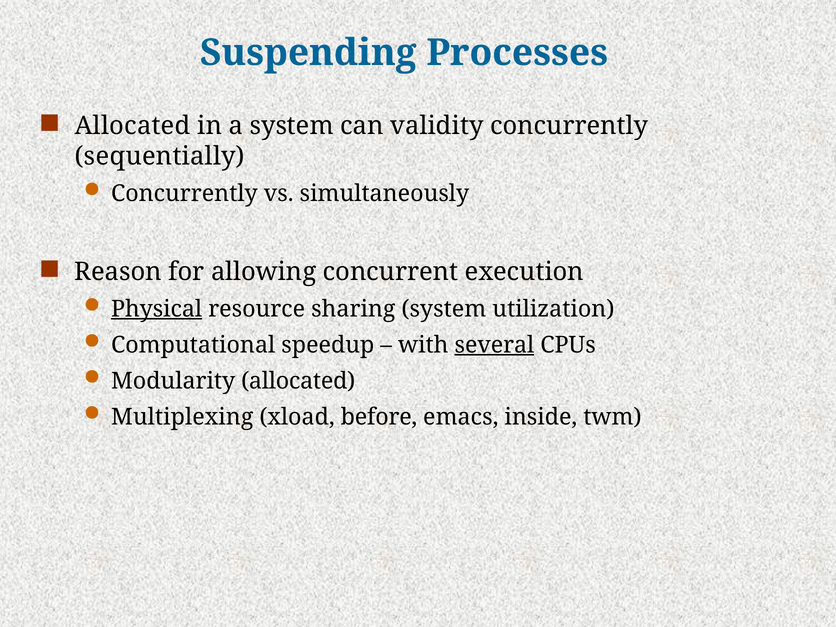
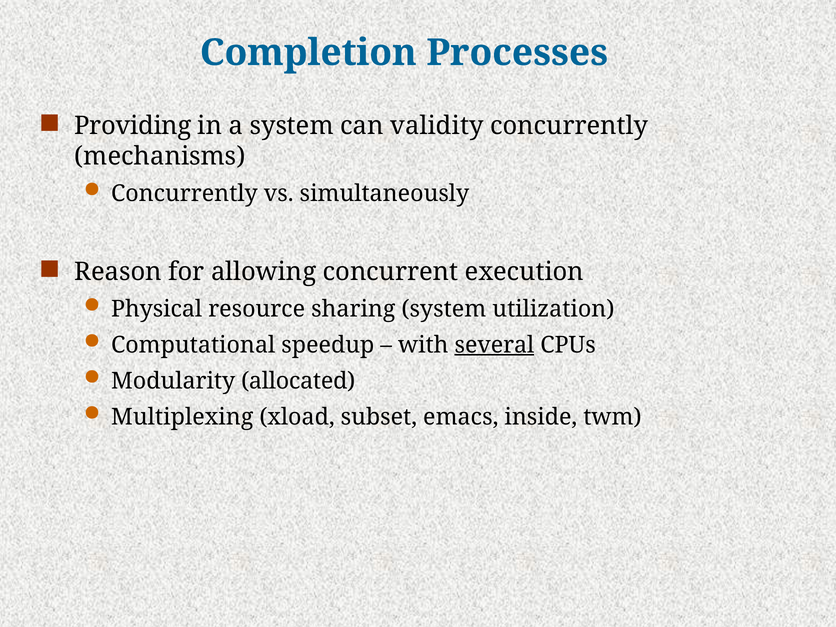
Suspending: Suspending -> Completion
Allocated at (133, 126): Allocated -> Providing
sequentially: sequentially -> mechanisms
Physical underline: present -> none
before: before -> subset
